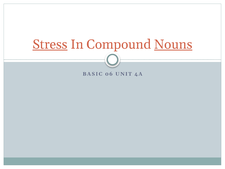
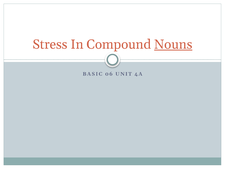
Stress underline: present -> none
